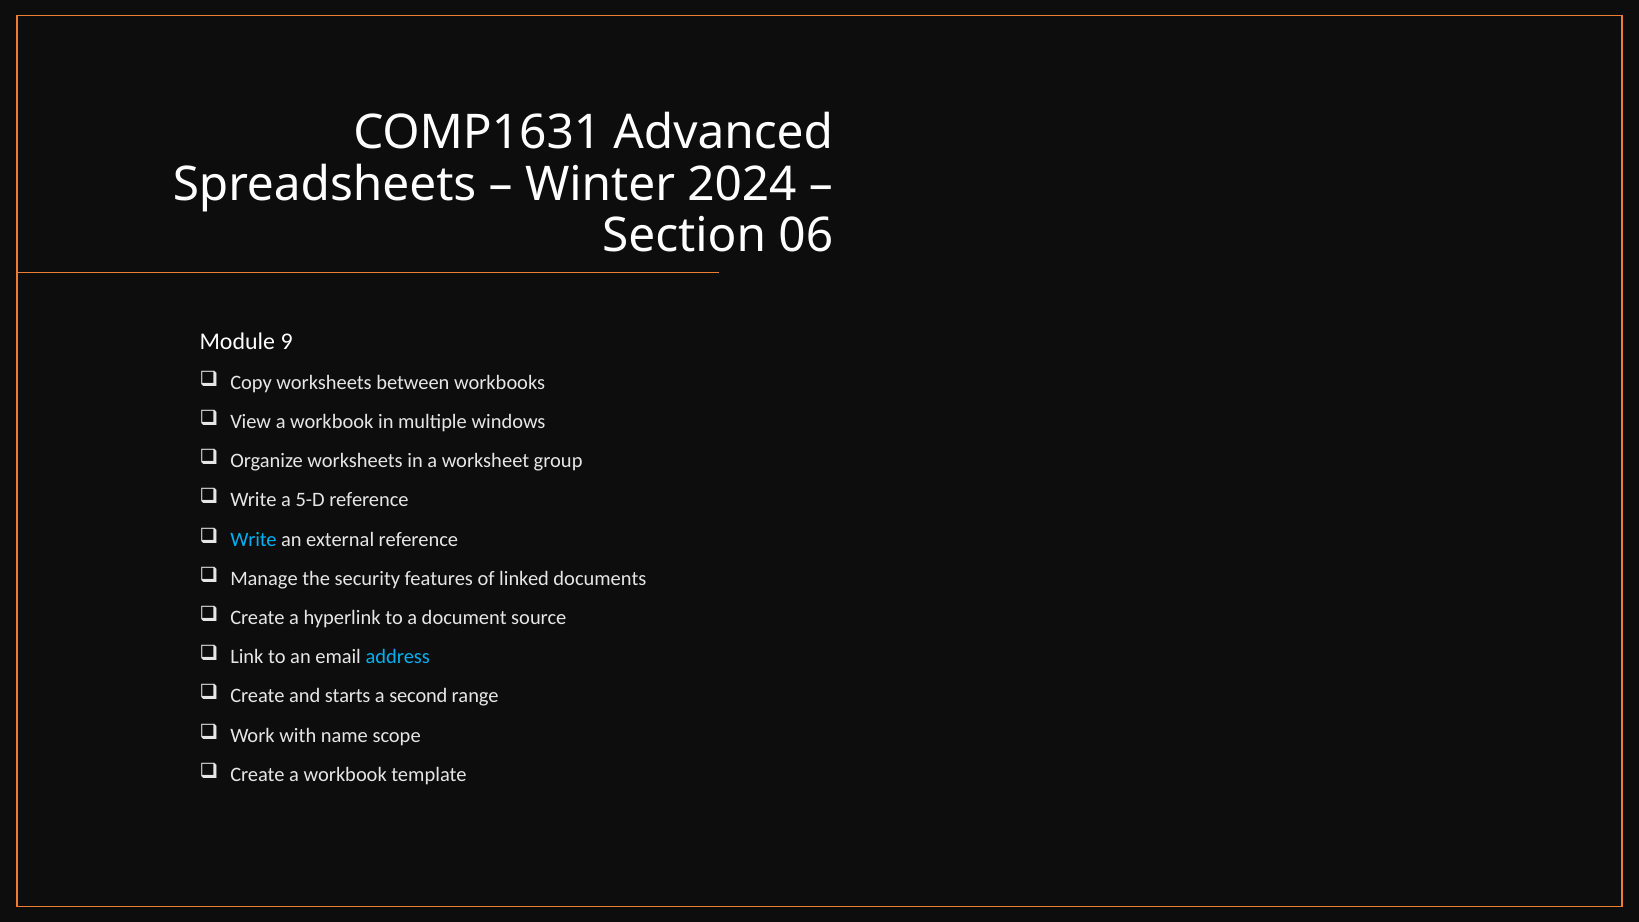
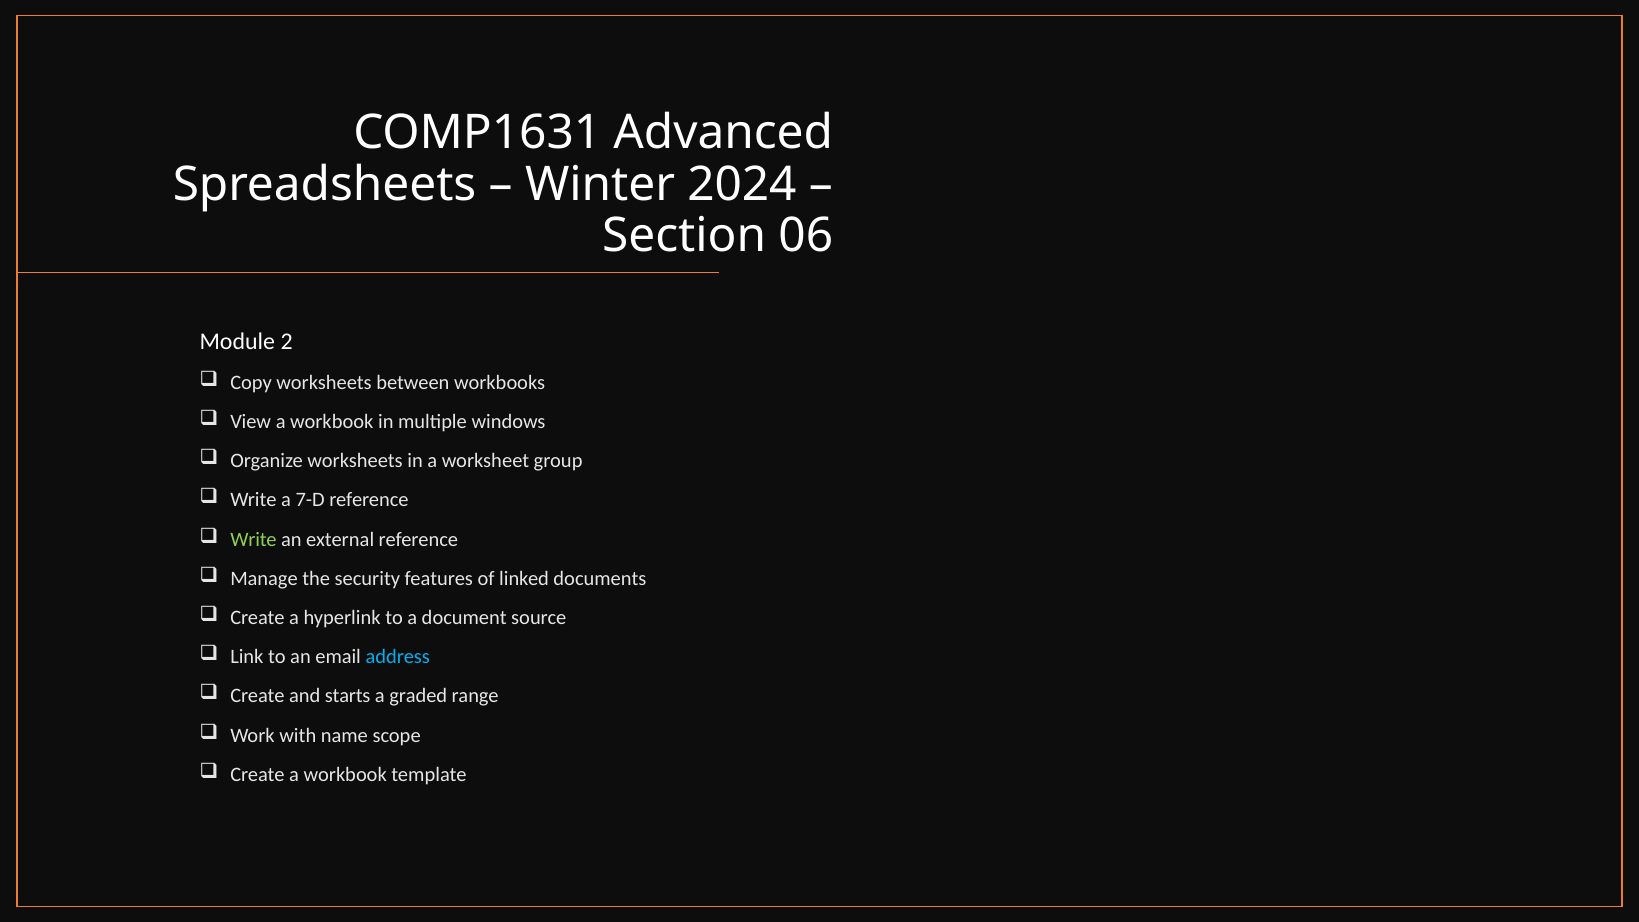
9: 9 -> 2
5-D: 5-D -> 7-D
Write at (253, 539) colour: light blue -> light green
second: second -> graded
